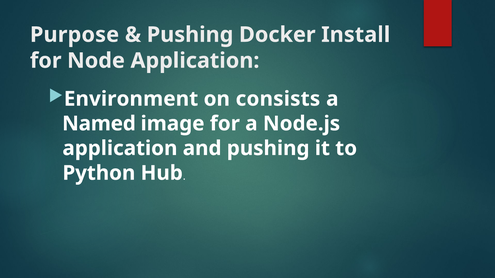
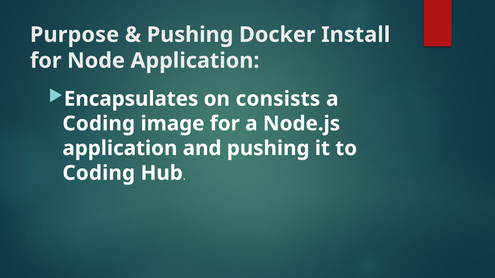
Environment: Environment -> Encapsulates
Named at (99, 124): Named -> Coding
Python at (99, 173): Python -> Coding
